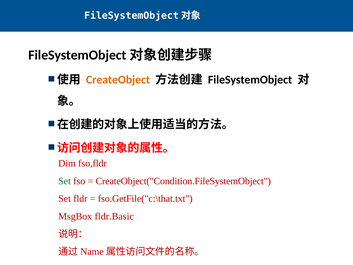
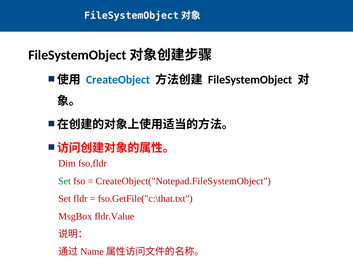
CreateObject colour: orange -> blue
CreateObject("Condition.FileSystemObject: CreateObject("Condition.FileSystemObject -> CreateObject("Notepad.FileSystemObject
fldr.Basic: fldr.Basic -> fldr.Value
